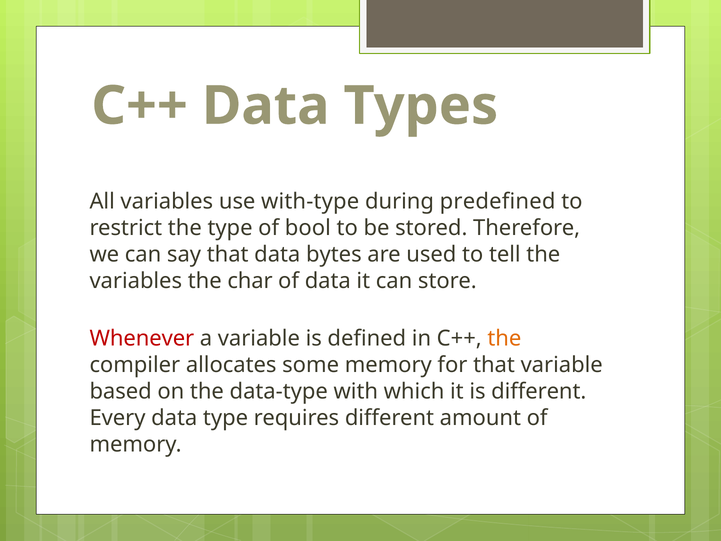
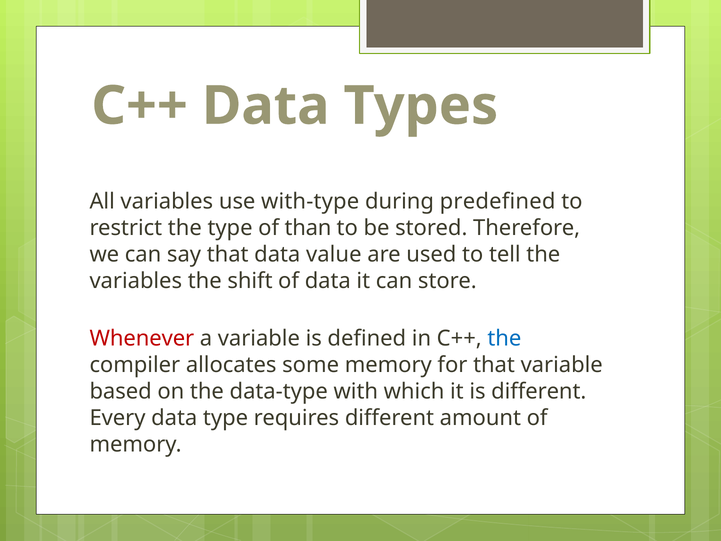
bool: bool -> than
bytes: bytes -> value
char: char -> shift
the at (504, 339) colour: orange -> blue
